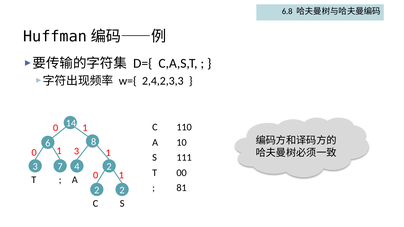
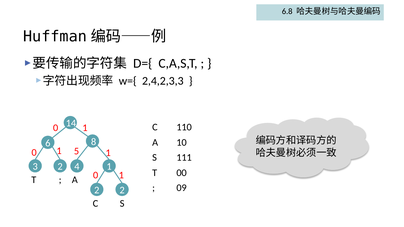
0 3: 3 -> 5
3 7: 7 -> 2
4 2: 2 -> 1
81: 81 -> 09
